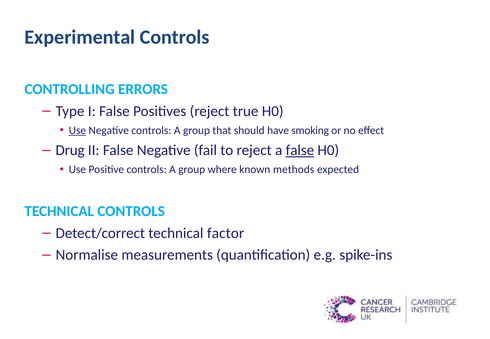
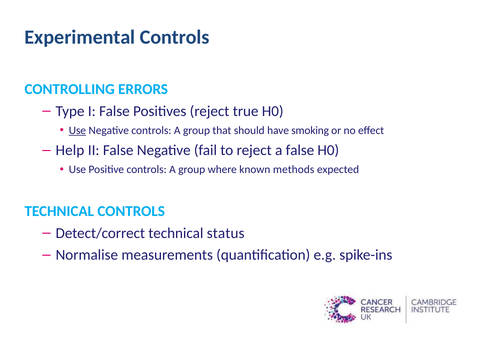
Drug: Drug -> Help
false at (300, 150) underline: present -> none
factor: factor -> status
